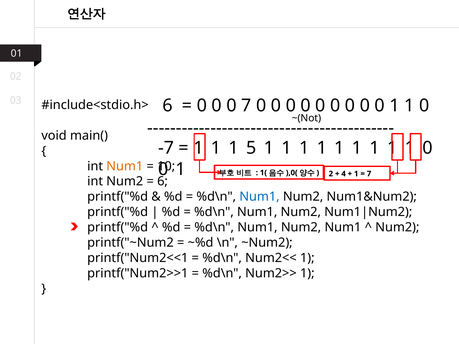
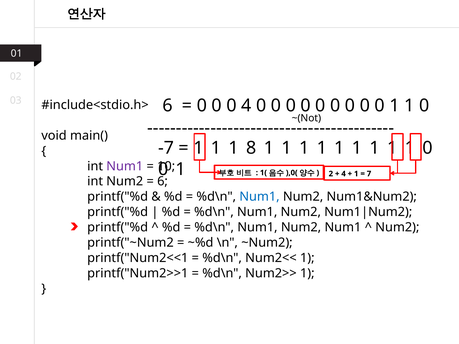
0 7: 7 -> 4
5: 5 -> 8
Num1 at (125, 166) colour: orange -> purple
